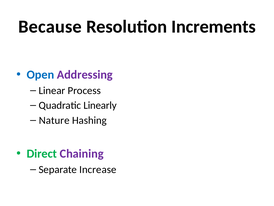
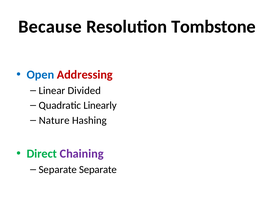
Increments: Increments -> Tombstone
Addressing colour: purple -> red
Process: Process -> Divided
Separate Increase: Increase -> Separate
